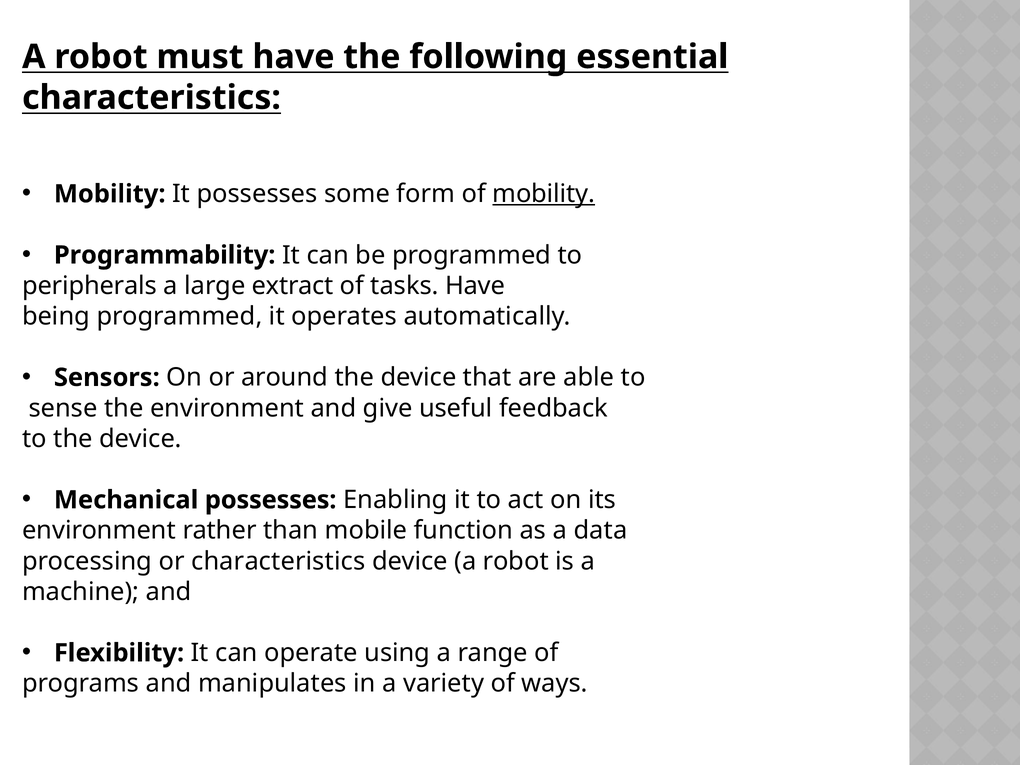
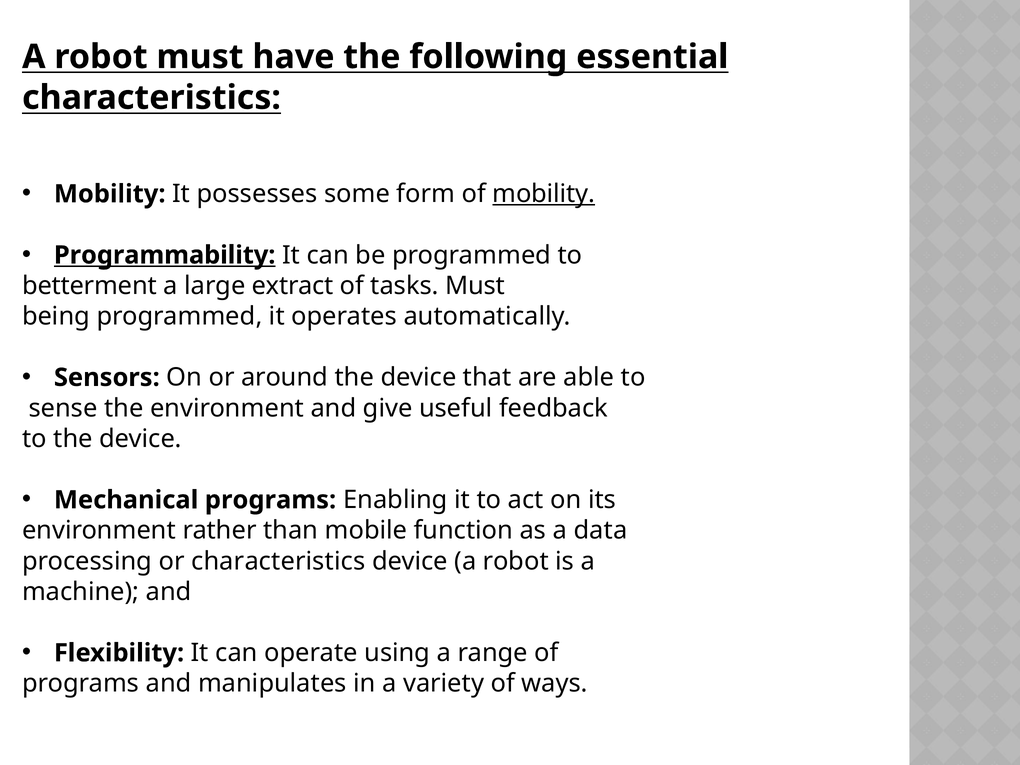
Programmability underline: none -> present
peripherals: peripherals -> betterment
tasks Have: Have -> Must
Mechanical possesses: possesses -> programs
